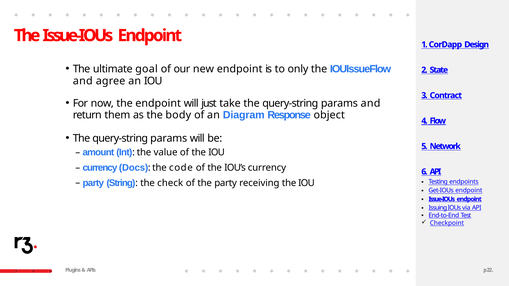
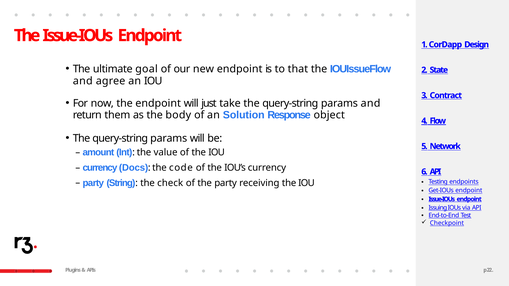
only: only -> that
Diagram: Diagram -> Solution
